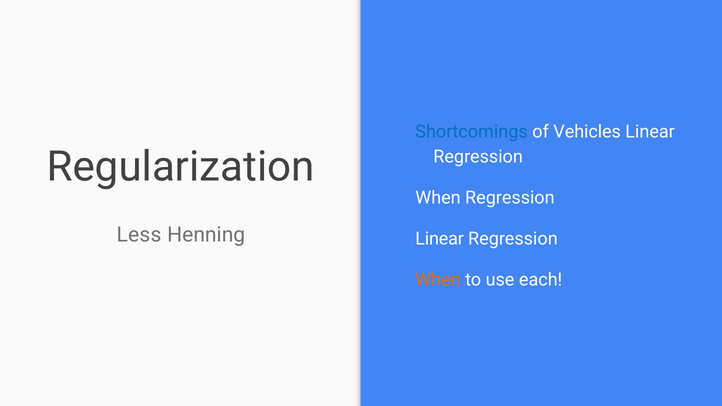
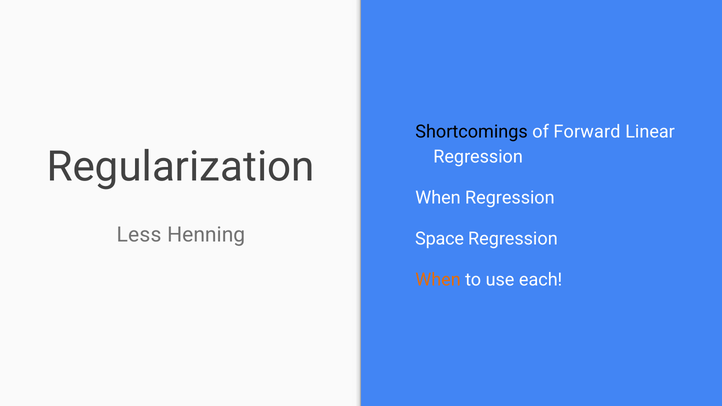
Shortcomings colour: blue -> black
Vehicles: Vehicles -> Forward
Linear at (440, 239): Linear -> Space
